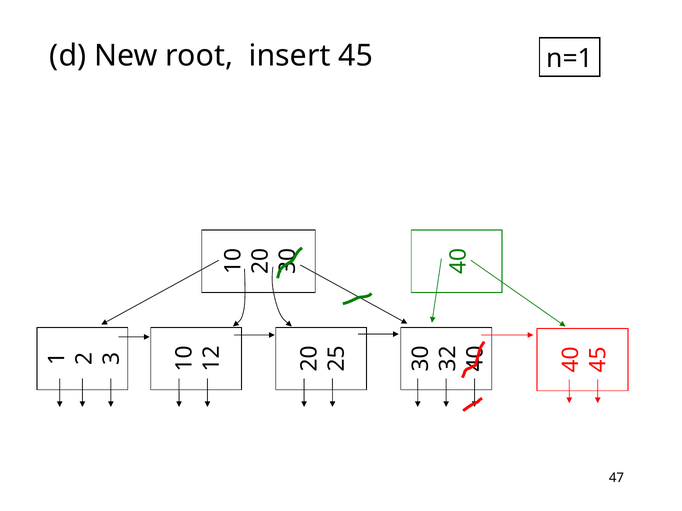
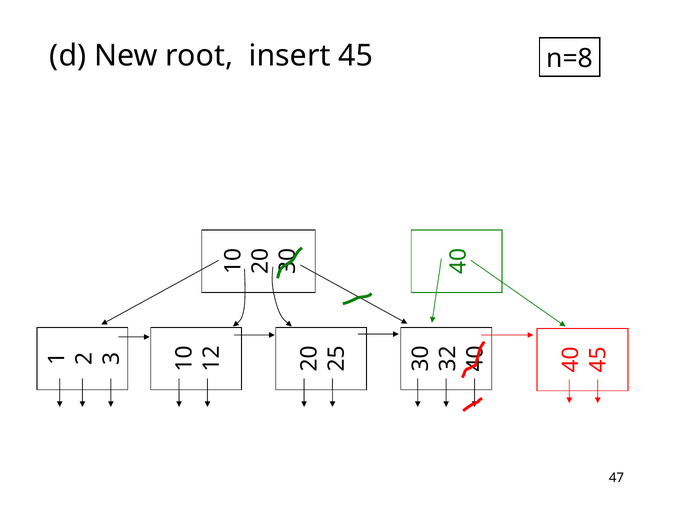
n=1: n=1 -> n=8
